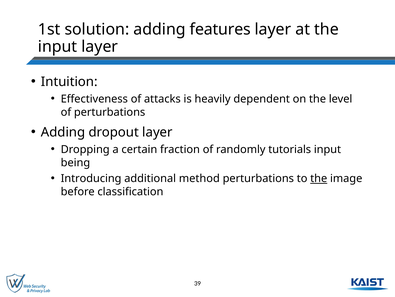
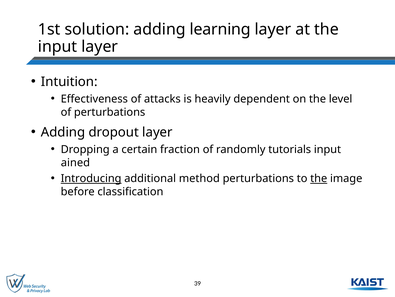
features: features -> learning
being: being -> ained
Introducing underline: none -> present
